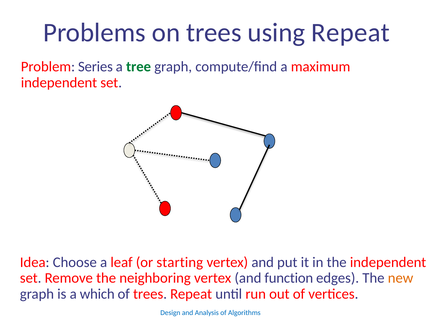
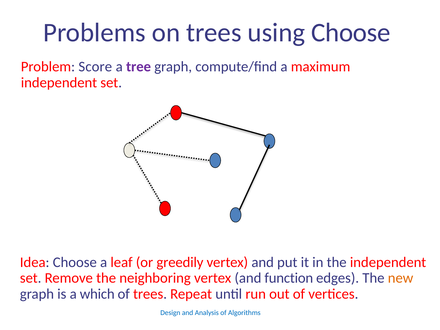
using Repeat: Repeat -> Choose
Series: Series -> Score
tree colour: green -> purple
starting: starting -> greedily
